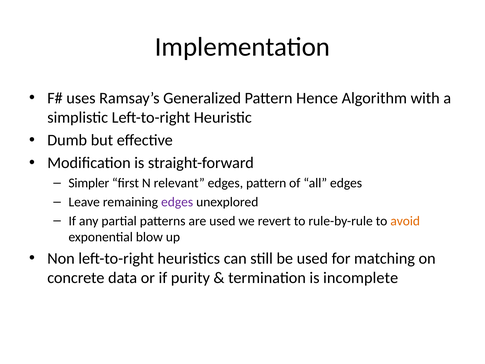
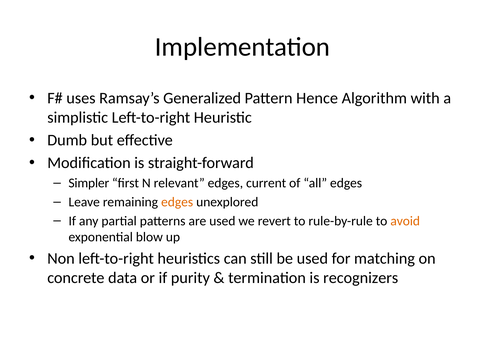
edges pattern: pattern -> current
edges at (177, 202) colour: purple -> orange
incomplete: incomplete -> recognizers
